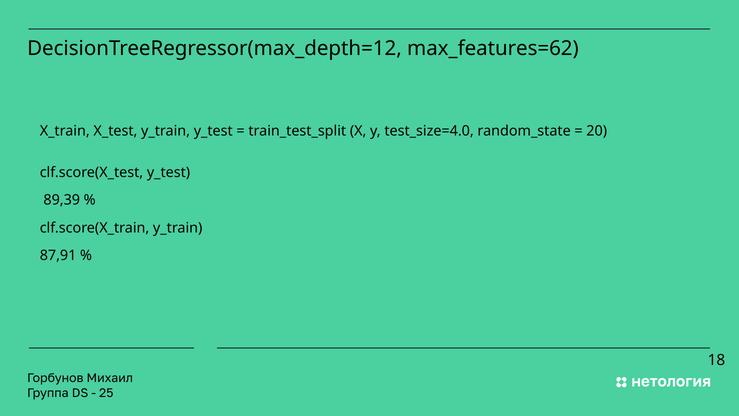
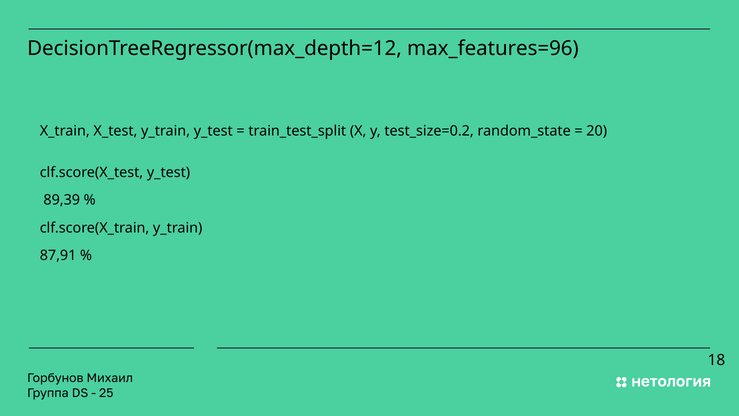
max_features=62: max_features=62 -> max_features=96
test_size=4.0: test_size=4.0 -> test_size=0.2
